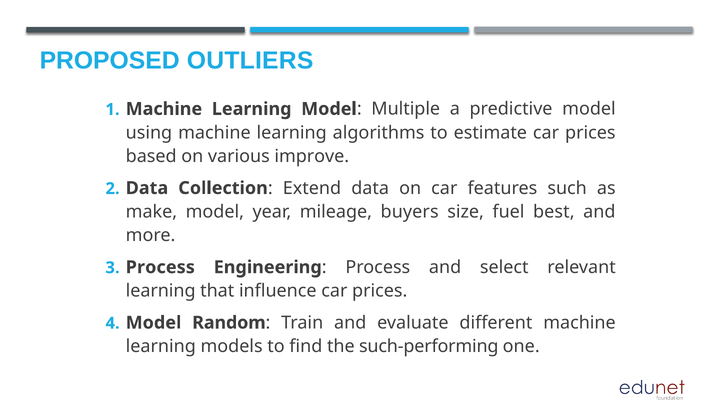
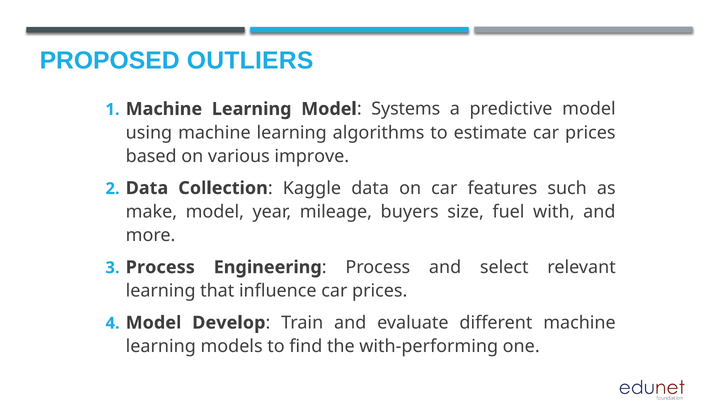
Multiple: Multiple -> Systems
Extend: Extend -> Kaggle
best: best -> with
Random: Random -> Develop
such-performing: such-performing -> with-performing
